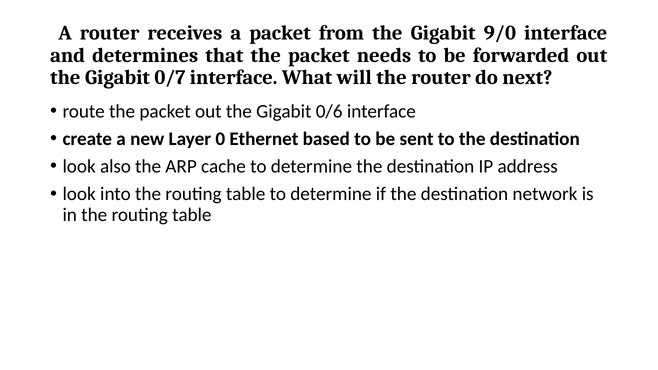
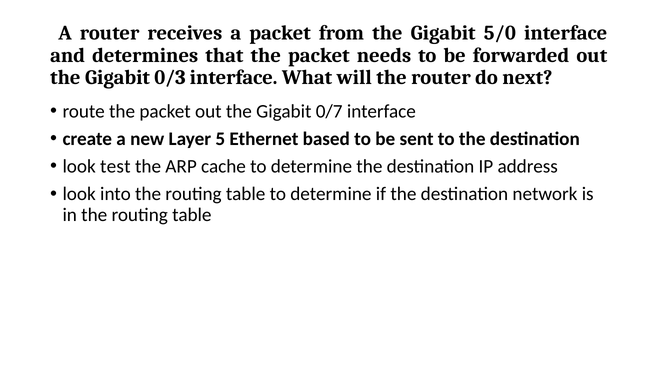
9/0: 9/0 -> 5/0
0/7: 0/7 -> 0/3
0/6: 0/6 -> 0/7
0: 0 -> 5
also: also -> test
